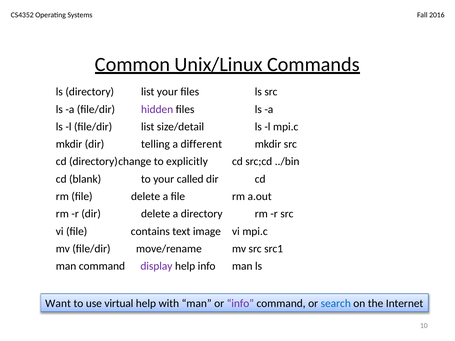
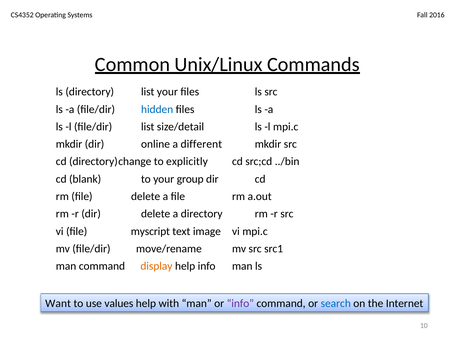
hidden colour: purple -> blue
telling: telling -> online
called: called -> group
contains: contains -> myscript
display colour: purple -> orange
virtual: virtual -> values
